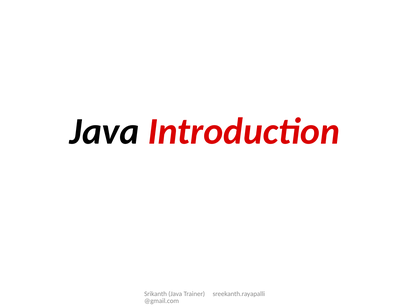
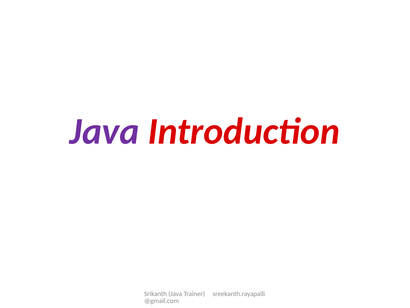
Java at (104, 131) colour: black -> purple
